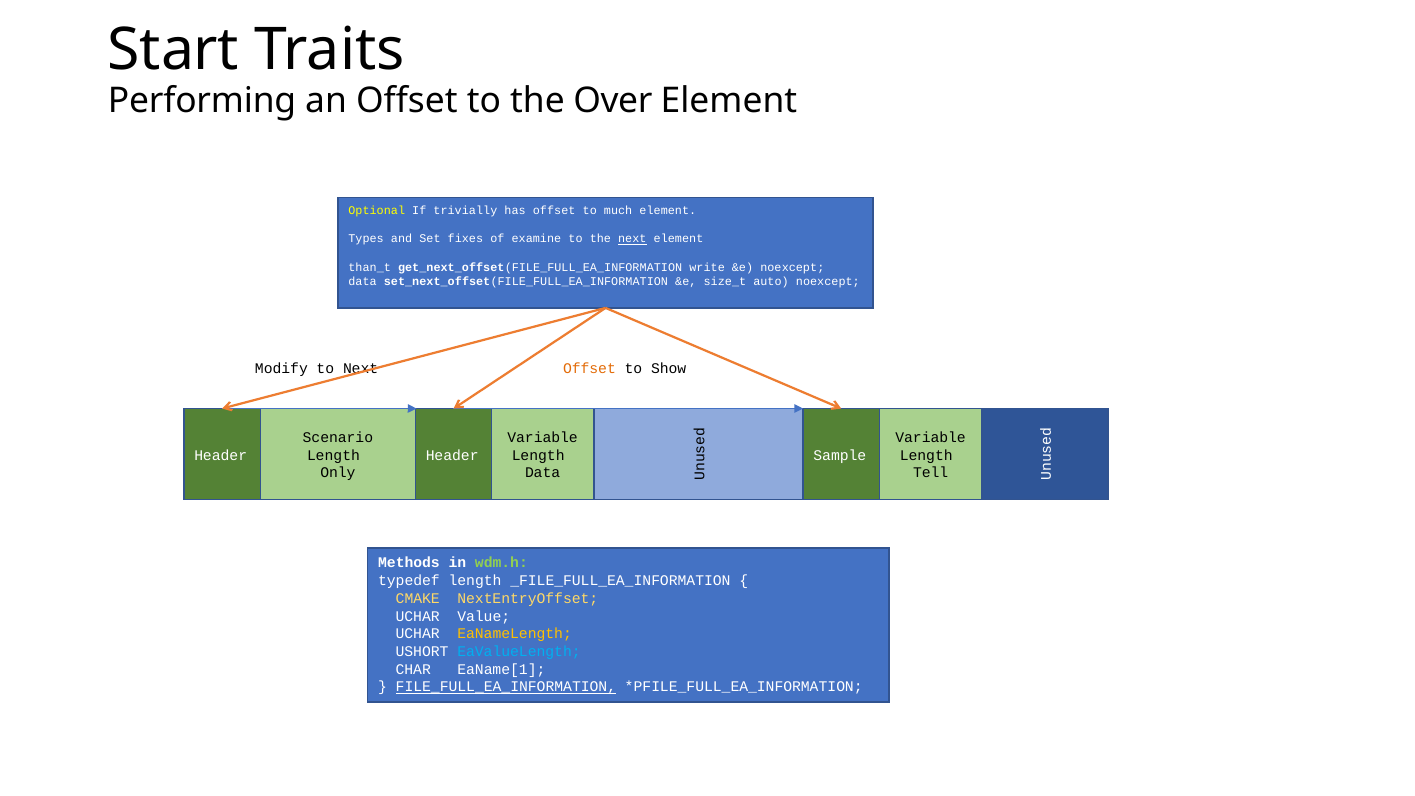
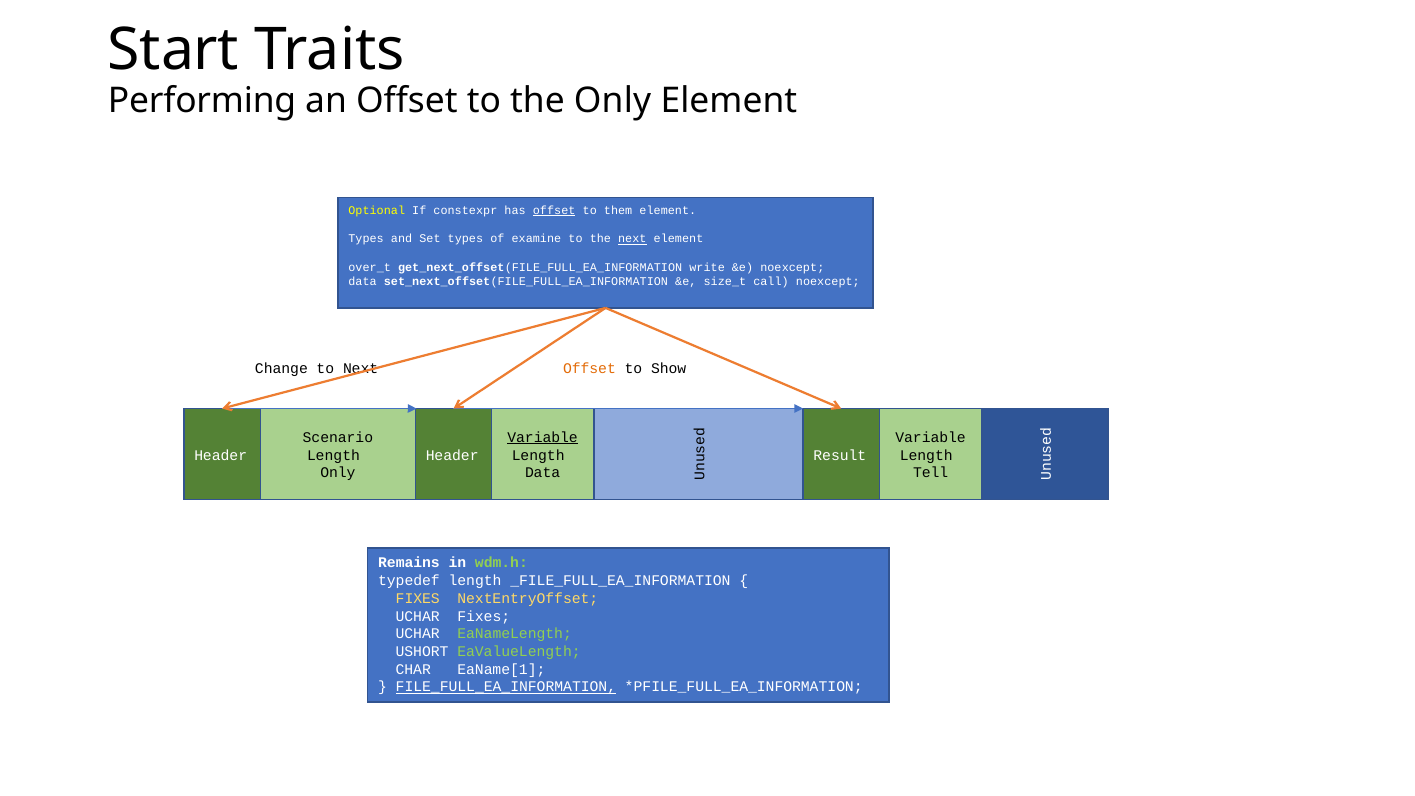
the Over: Over -> Only
trivially: trivially -> constexpr
offset at (554, 211) underline: none -> present
much: much -> them
Set fixes: fixes -> types
than_t: than_t -> over_t
auto: auto -> call
Modify: Modify -> Change
Variable at (543, 437) underline: none -> present
Sample: Sample -> Result
Methods: Methods -> Remains
CMAKE at (418, 598): CMAKE -> FIXES
UCHAR Value: Value -> Fixes
EaNameLength colour: yellow -> light green
EaValueLength colour: light blue -> light green
